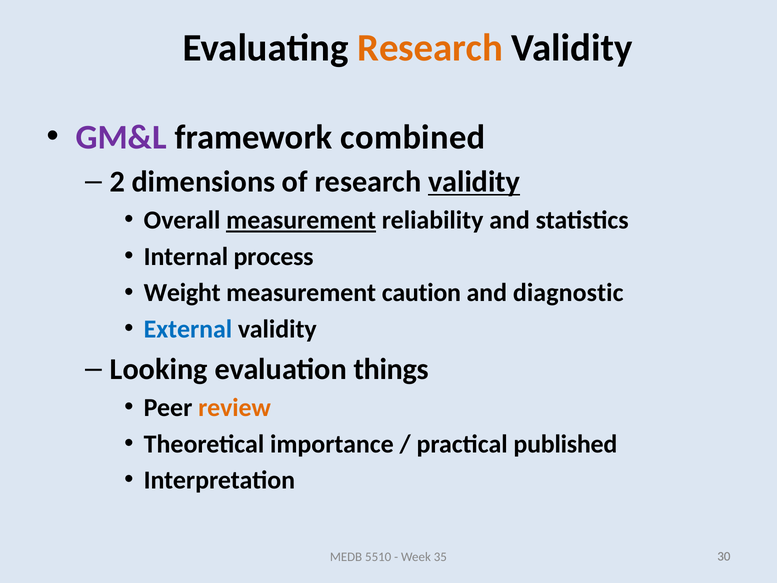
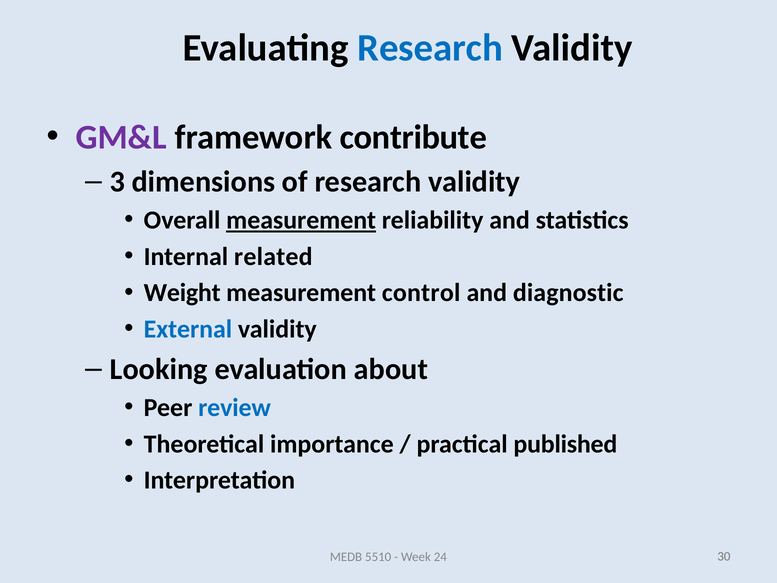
Research at (430, 48) colour: orange -> blue
combined: combined -> contribute
2: 2 -> 3
validity at (474, 182) underline: present -> none
process: process -> related
caution: caution -> control
things: things -> about
review colour: orange -> blue
35: 35 -> 24
